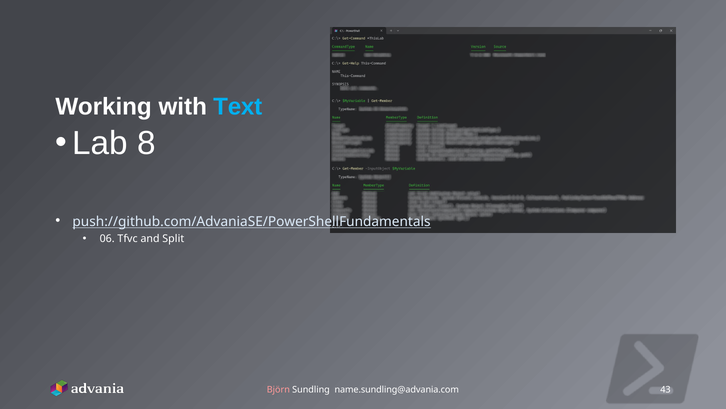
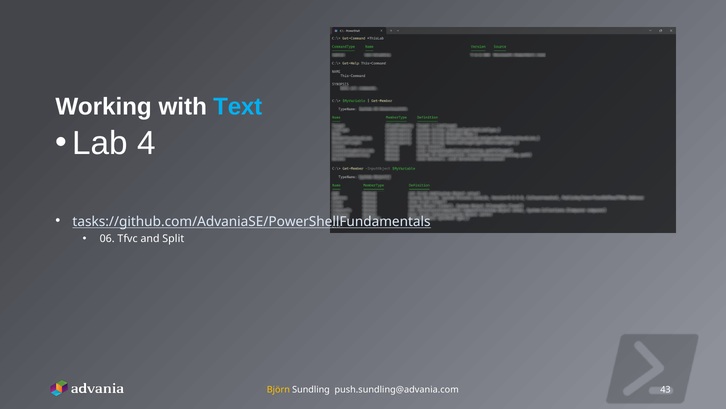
8: 8 -> 4
push://github.com/AdvaniaSE/PowerShellFundamentals: push://github.com/AdvaniaSE/PowerShellFundamentals -> tasks://github.com/AdvaniaSE/PowerShellFundamentals
Björn colour: pink -> yellow
name.sundling@advania.com: name.sundling@advania.com -> push.sundling@advania.com
